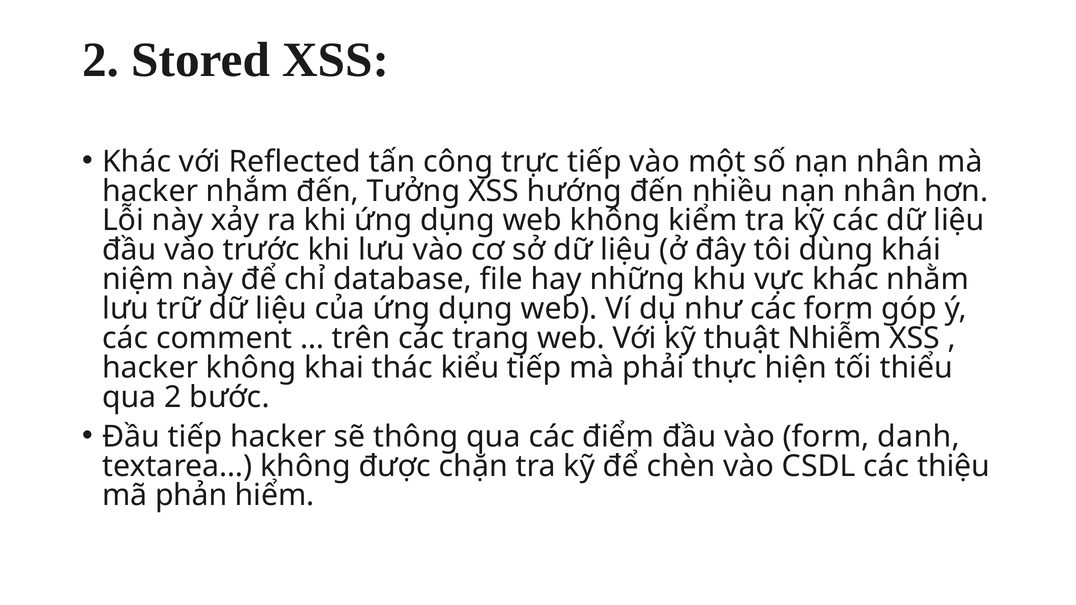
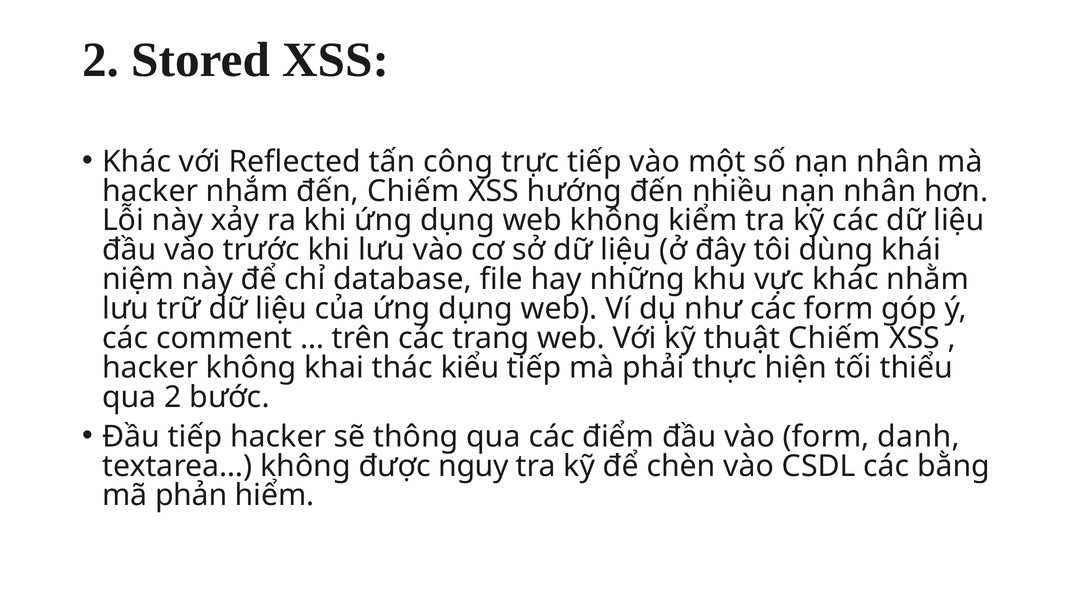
đến Tưởng: Tưởng -> Chiếm
thuật Nhiễm: Nhiễm -> Chiếm
chặn: chặn -> nguy
thiệu: thiệu -> bằng
